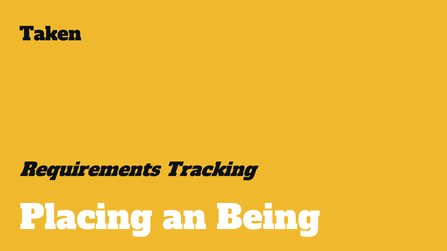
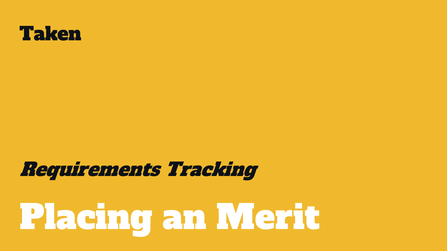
Being: Being -> Merit
